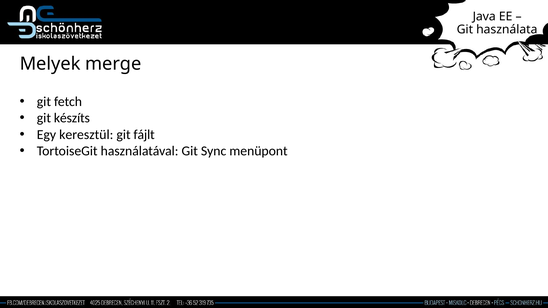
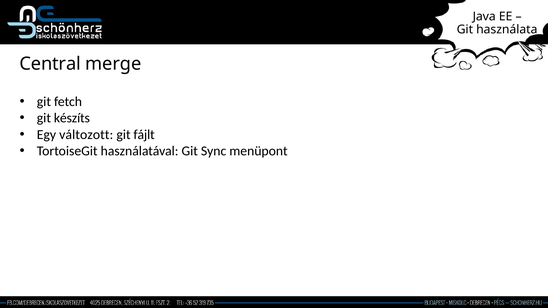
Melyek: Melyek -> Central
keresztül: keresztül -> változott
